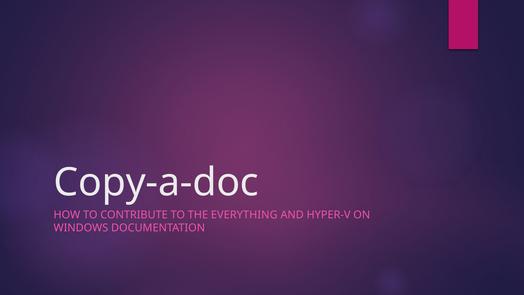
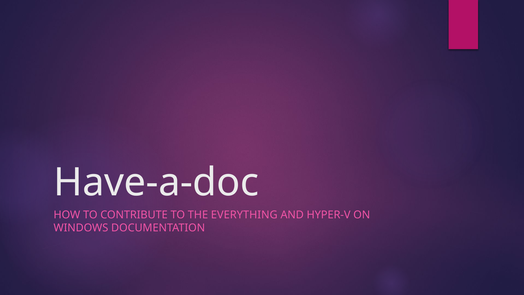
Copy-a-doc: Copy-a-doc -> Have-a-doc
